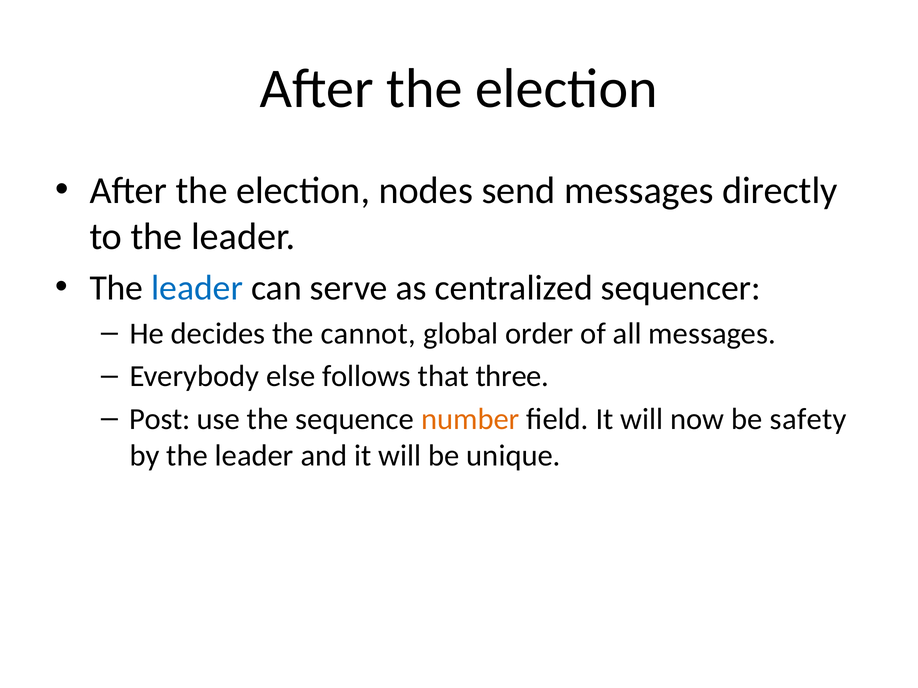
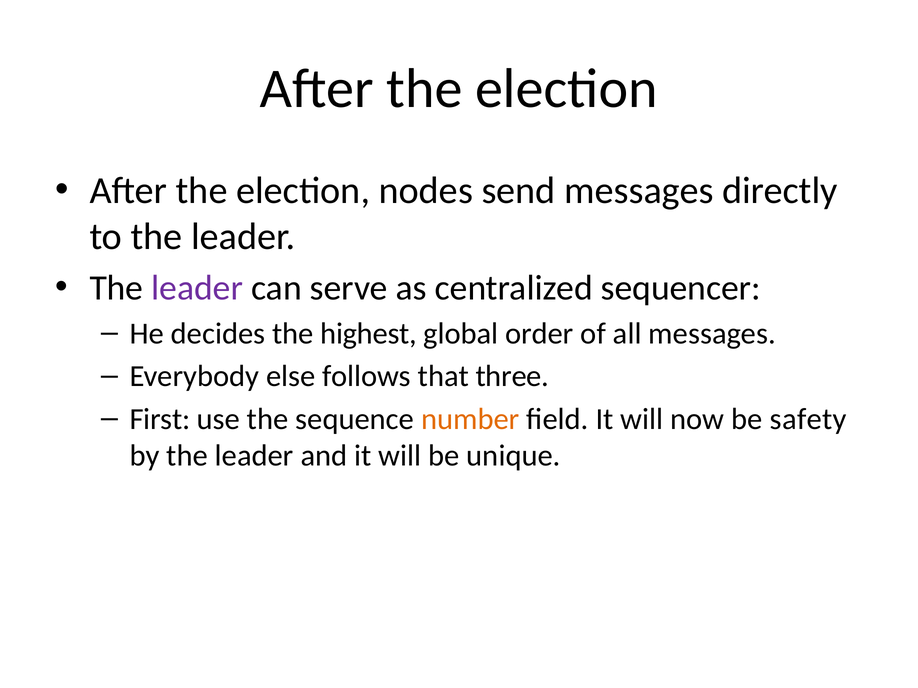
leader at (197, 288) colour: blue -> purple
cannot: cannot -> highest
Post: Post -> First
